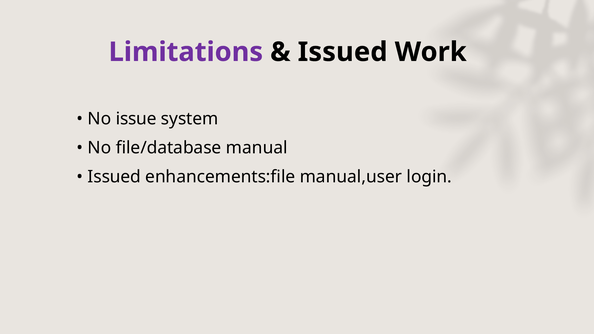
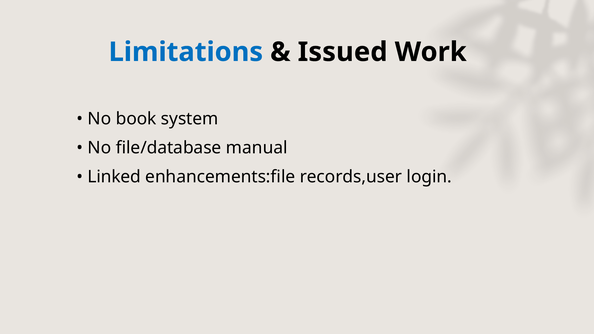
Limitations colour: purple -> blue
issue: issue -> book
Issued at (114, 177): Issued -> Linked
manual,user: manual,user -> records,user
